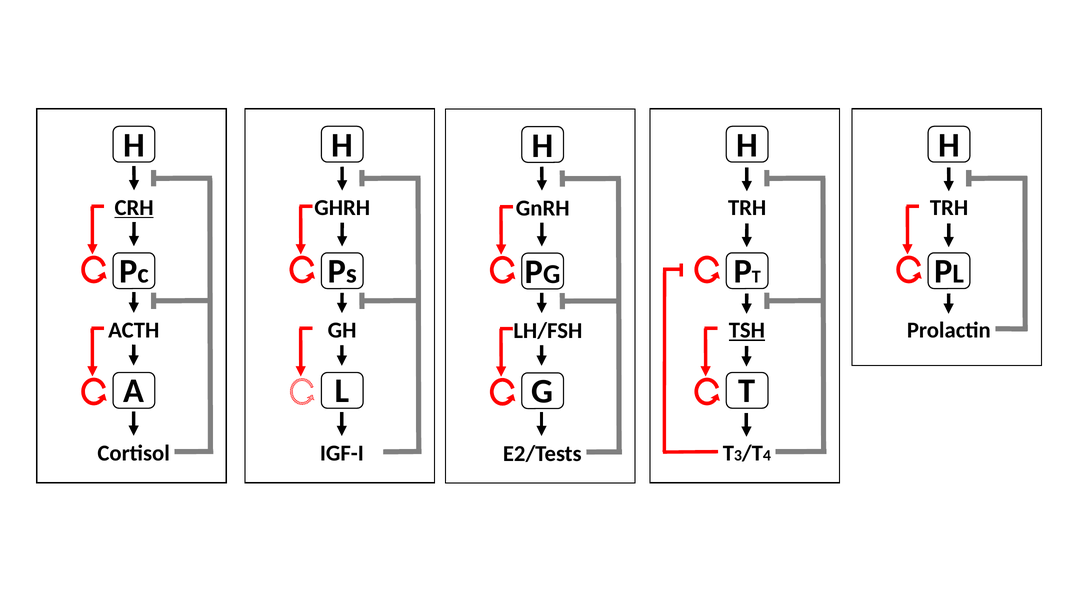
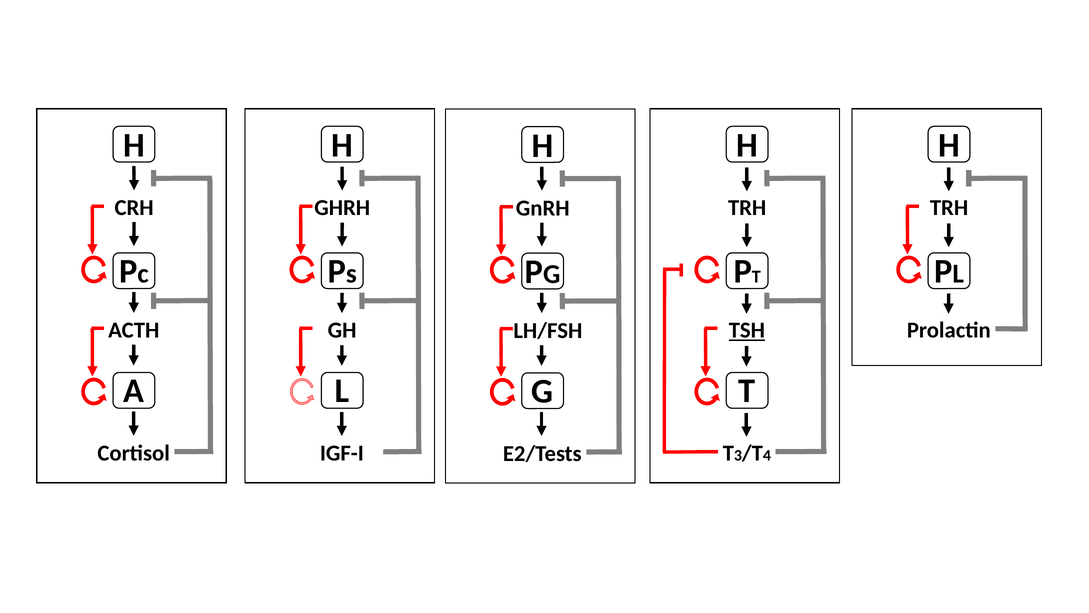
CRH underline: present -> none
